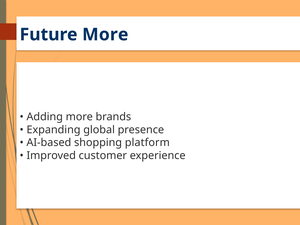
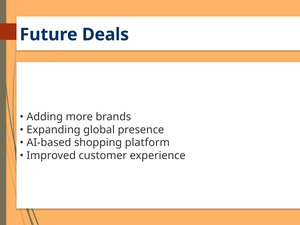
Future More: More -> Deals
